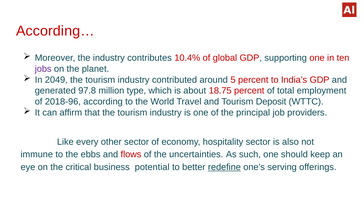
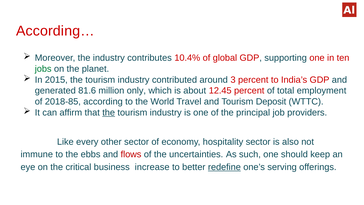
jobs colour: purple -> green
2049: 2049 -> 2015
5: 5 -> 3
97.8: 97.8 -> 81.6
type: type -> only
18.75: 18.75 -> 12.45
2018-96: 2018-96 -> 2018-85
the at (109, 112) underline: none -> present
potential: potential -> increase
